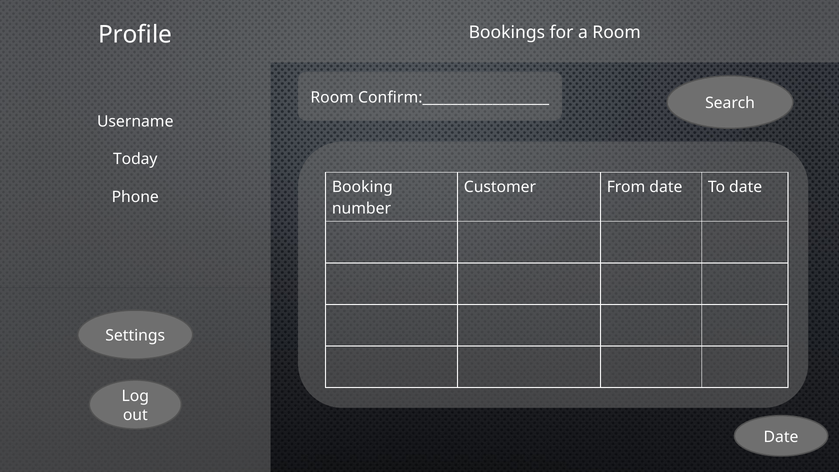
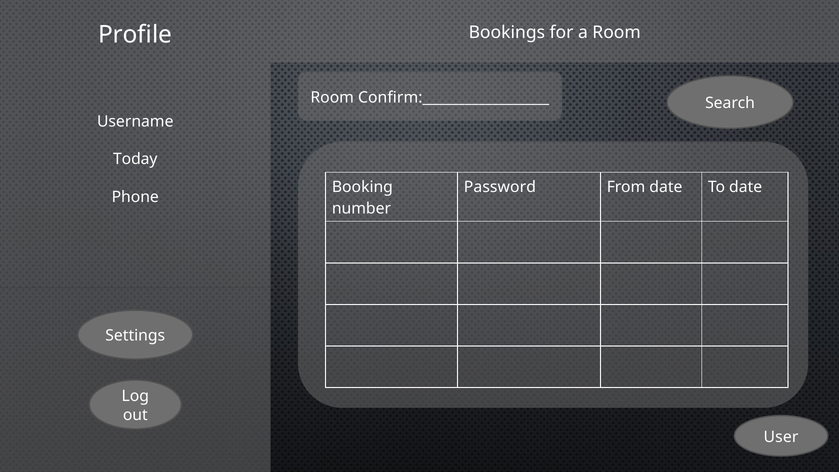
Customer: Customer -> Password
Date at (781, 437): Date -> User
